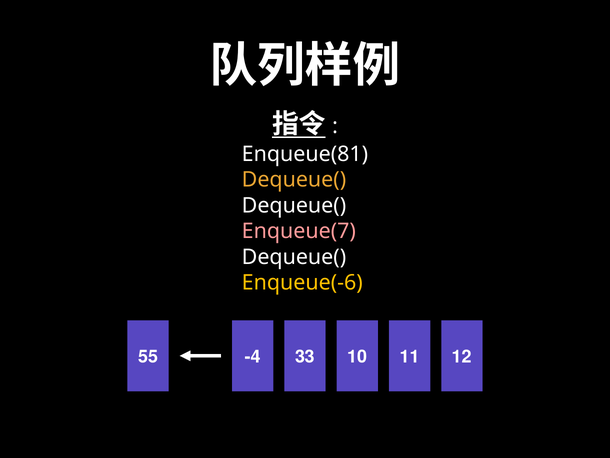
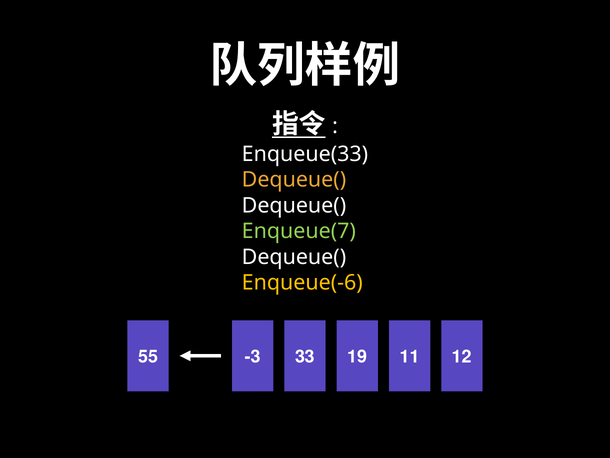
Enqueue(81: Enqueue(81 -> Enqueue(33
Enqueue(7 colour: pink -> light green
-4: -4 -> -3
10: 10 -> 19
